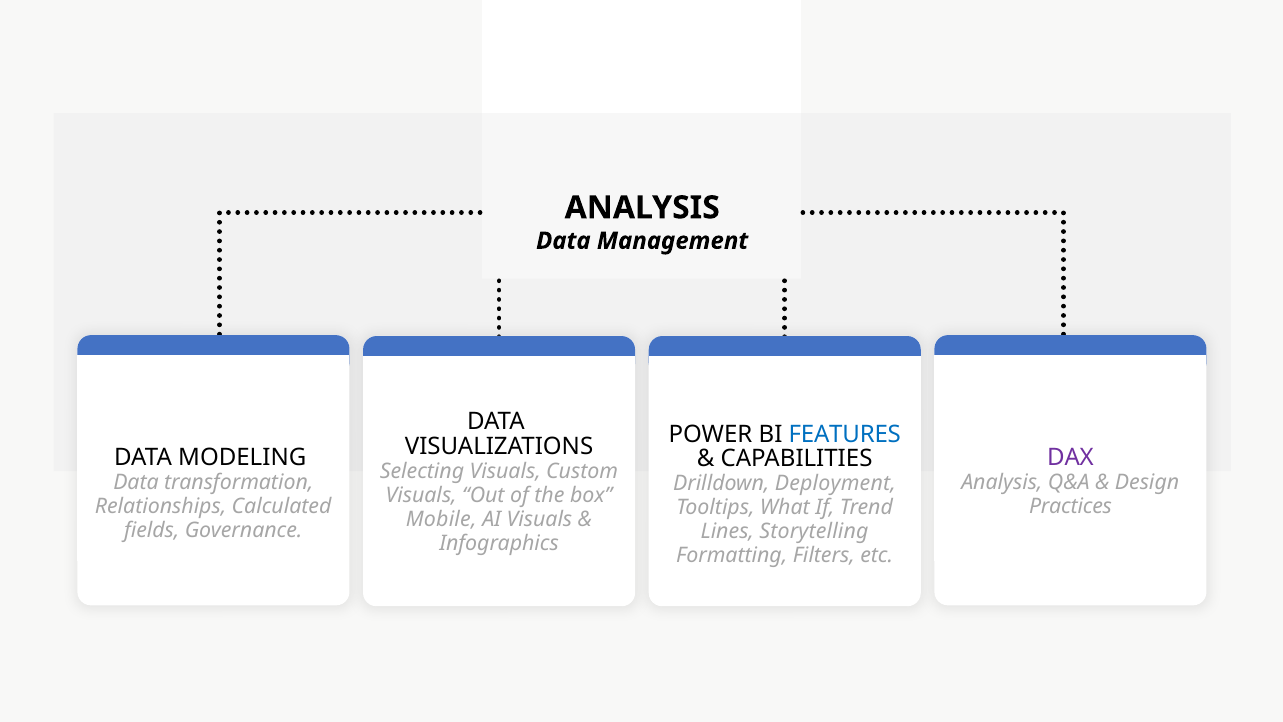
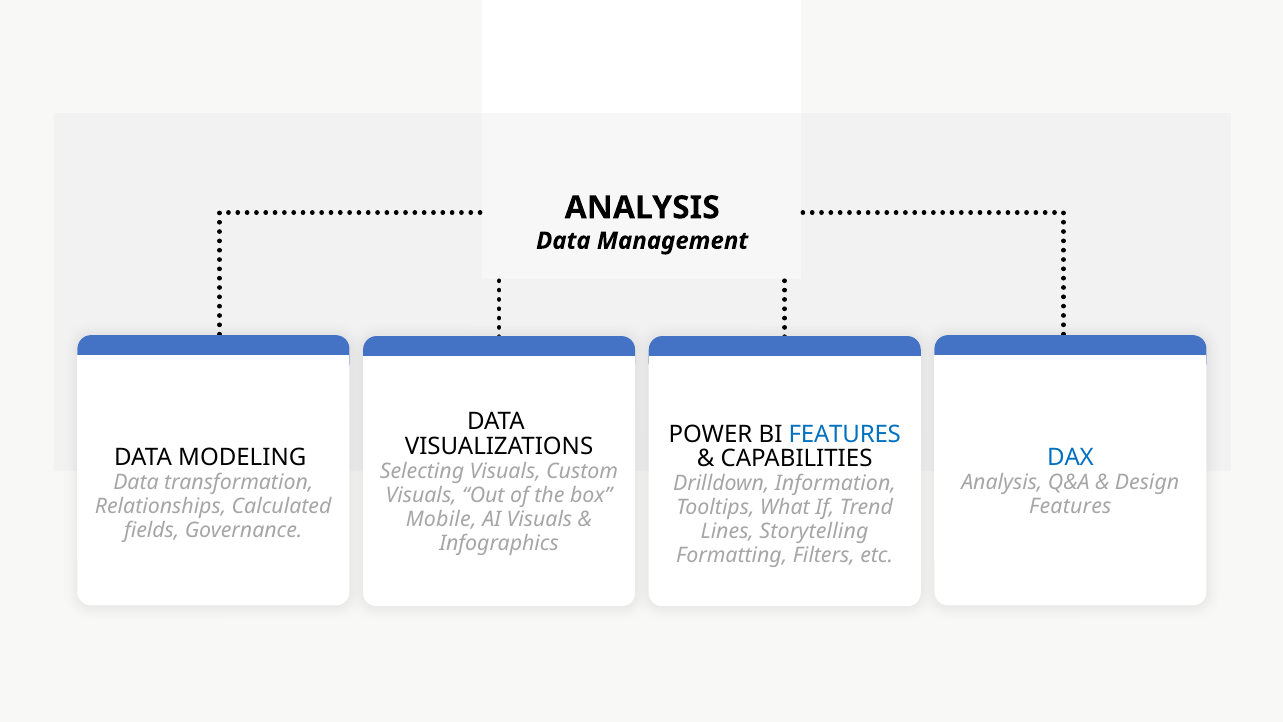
DAX colour: purple -> blue
Deployment: Deployment -> Information
Practices at (1070, 507): Practices -> Features
